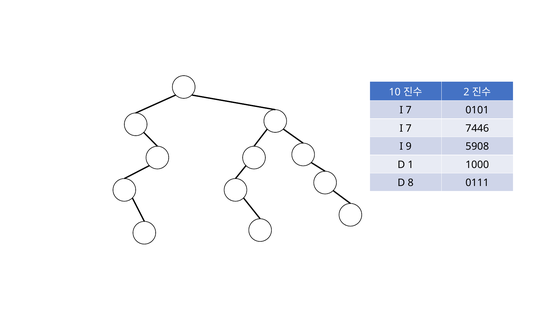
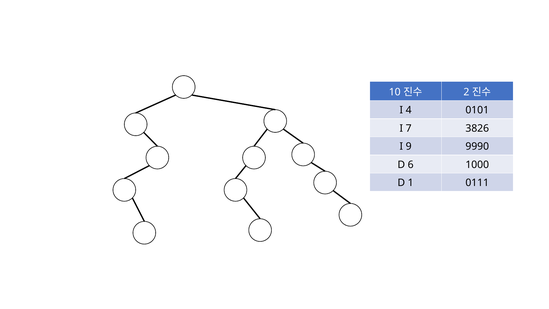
7 at (409, 110): 7 -> 4
7446: 7446 -> 3826
5908: 5908 -> 9990
1: 1 -> 6
8: 8 -> 1
